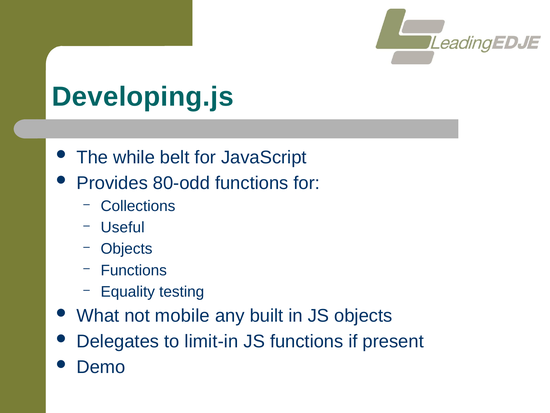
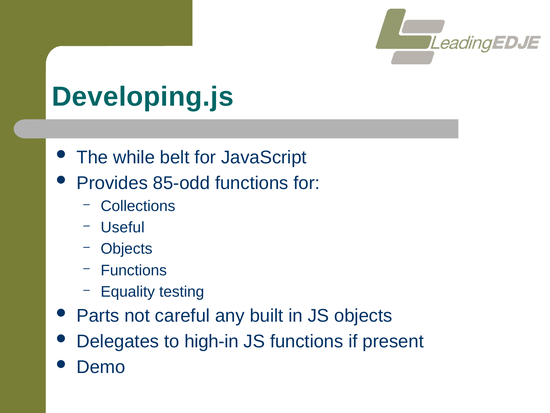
80-odd: 80-odd -> 85-odd
What: What -> Parts
mobile: mobile -> careful
limit-in: limit-in -> high-in
